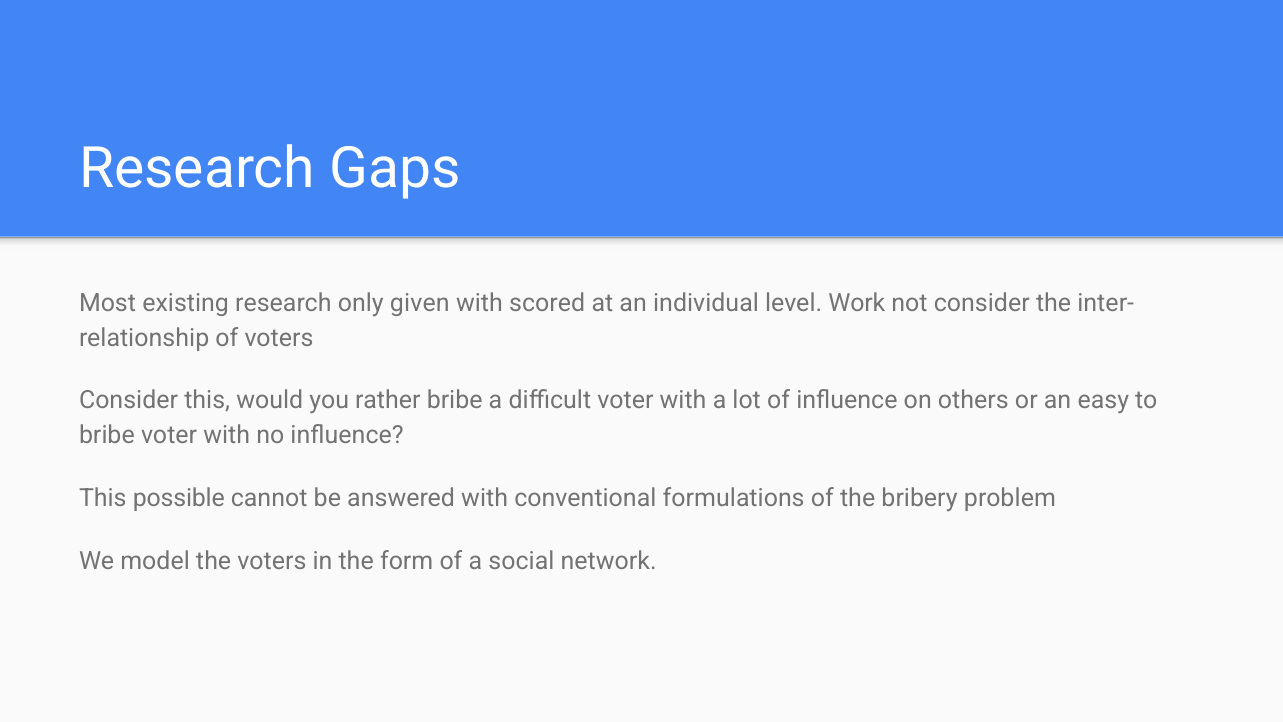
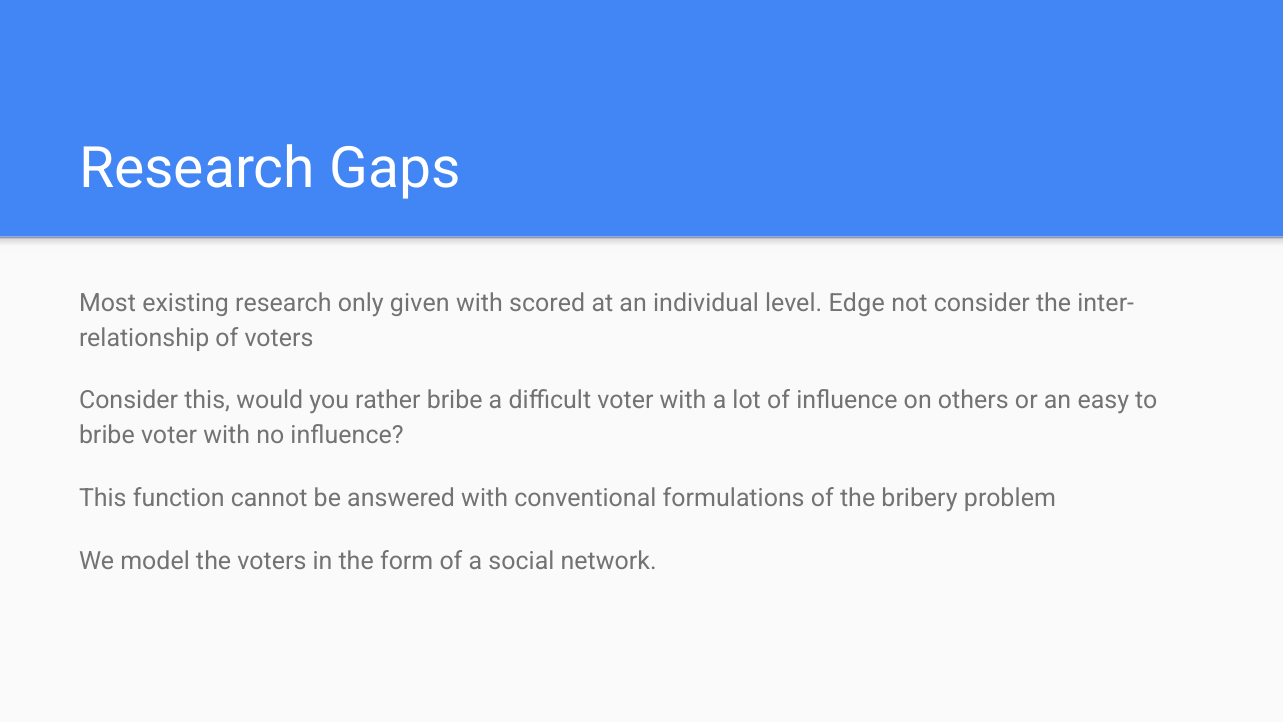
Work: Work -> Edge
possible: possible -> function
